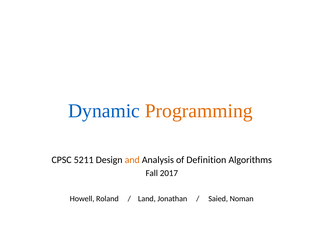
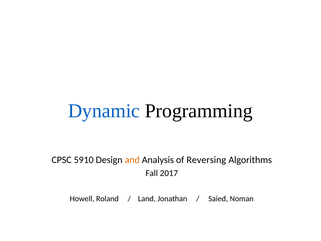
Programming colour: orange -> black
5211: 5211 -> 5910
Definition: Definition -> Reversing
